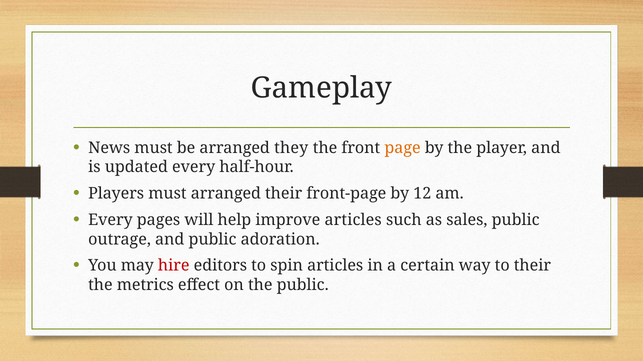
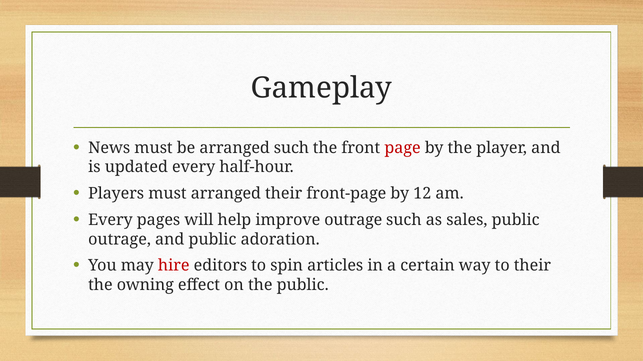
arranged they: they -> such
page colour: orange -> red
improve articles: articles -> outrage
metrics: metrics -> owning
